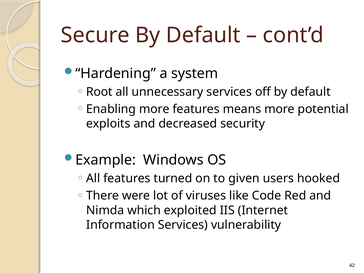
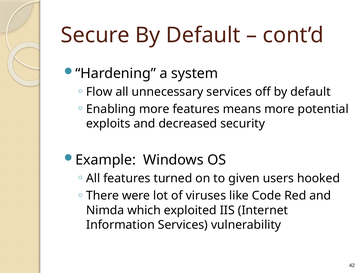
Root: Root -> Flow
